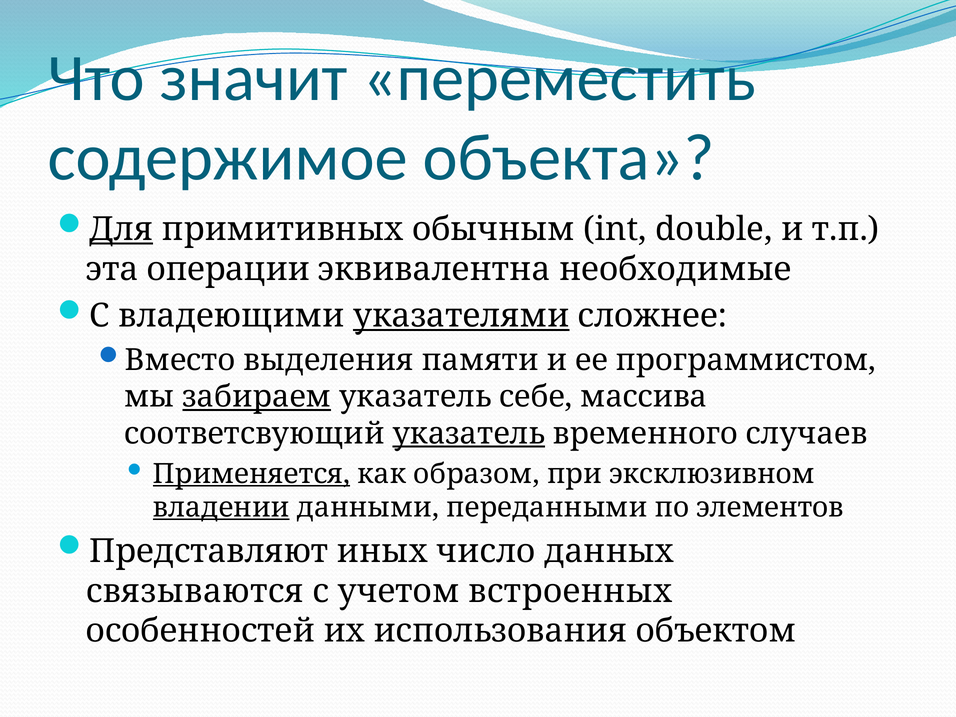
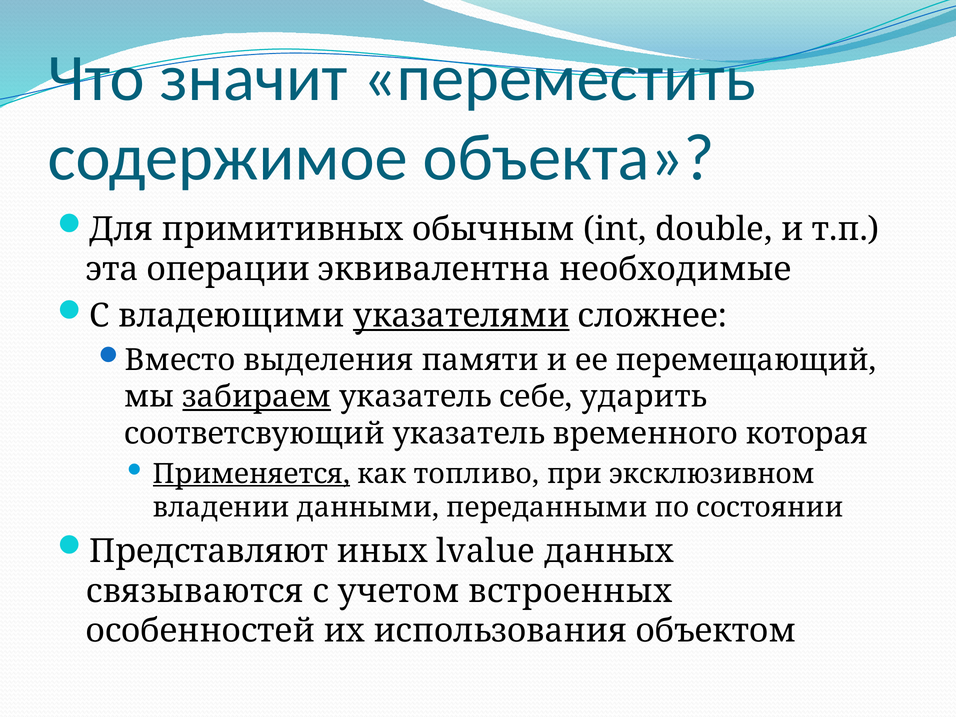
Для underline: present -> none
программистом: программистом -> перемещающий
массива: массива -> ударить
указатель at (469, 433) underline: present -> none
случаев: случаев -> которая
образом: образом -> топливо
владении underline: present -> none
элементов: элементов -> состоянии
число: число -> lvalue
